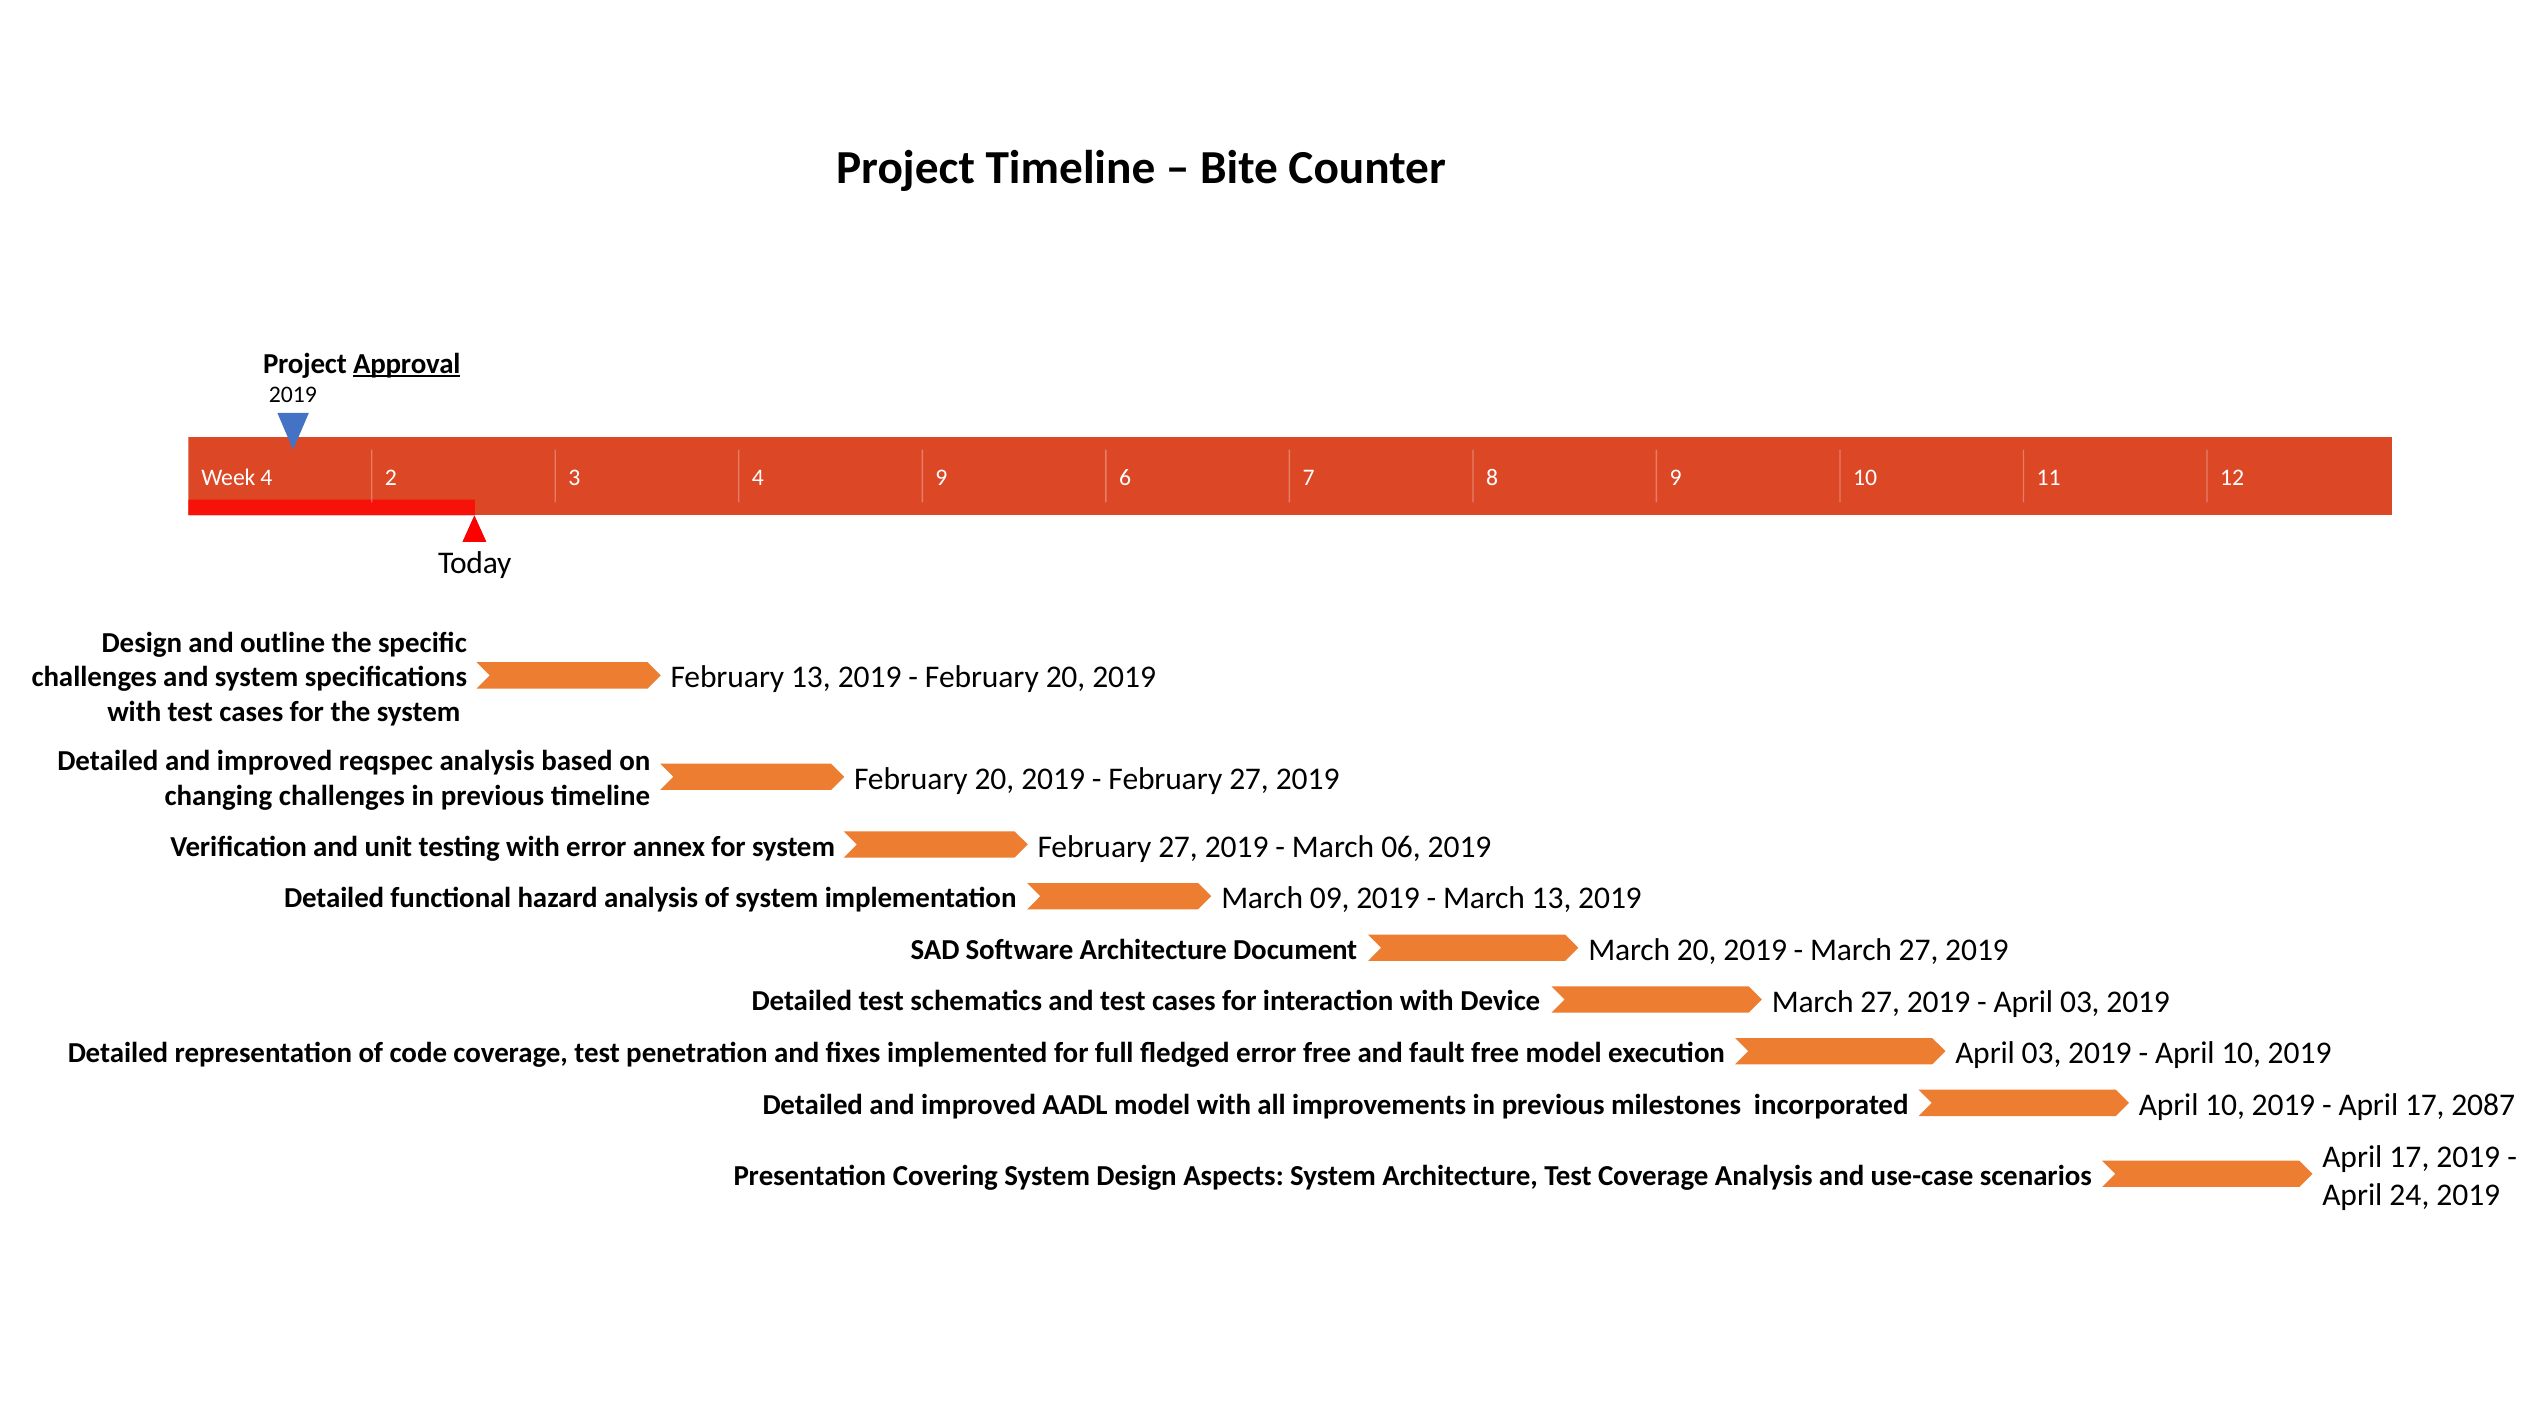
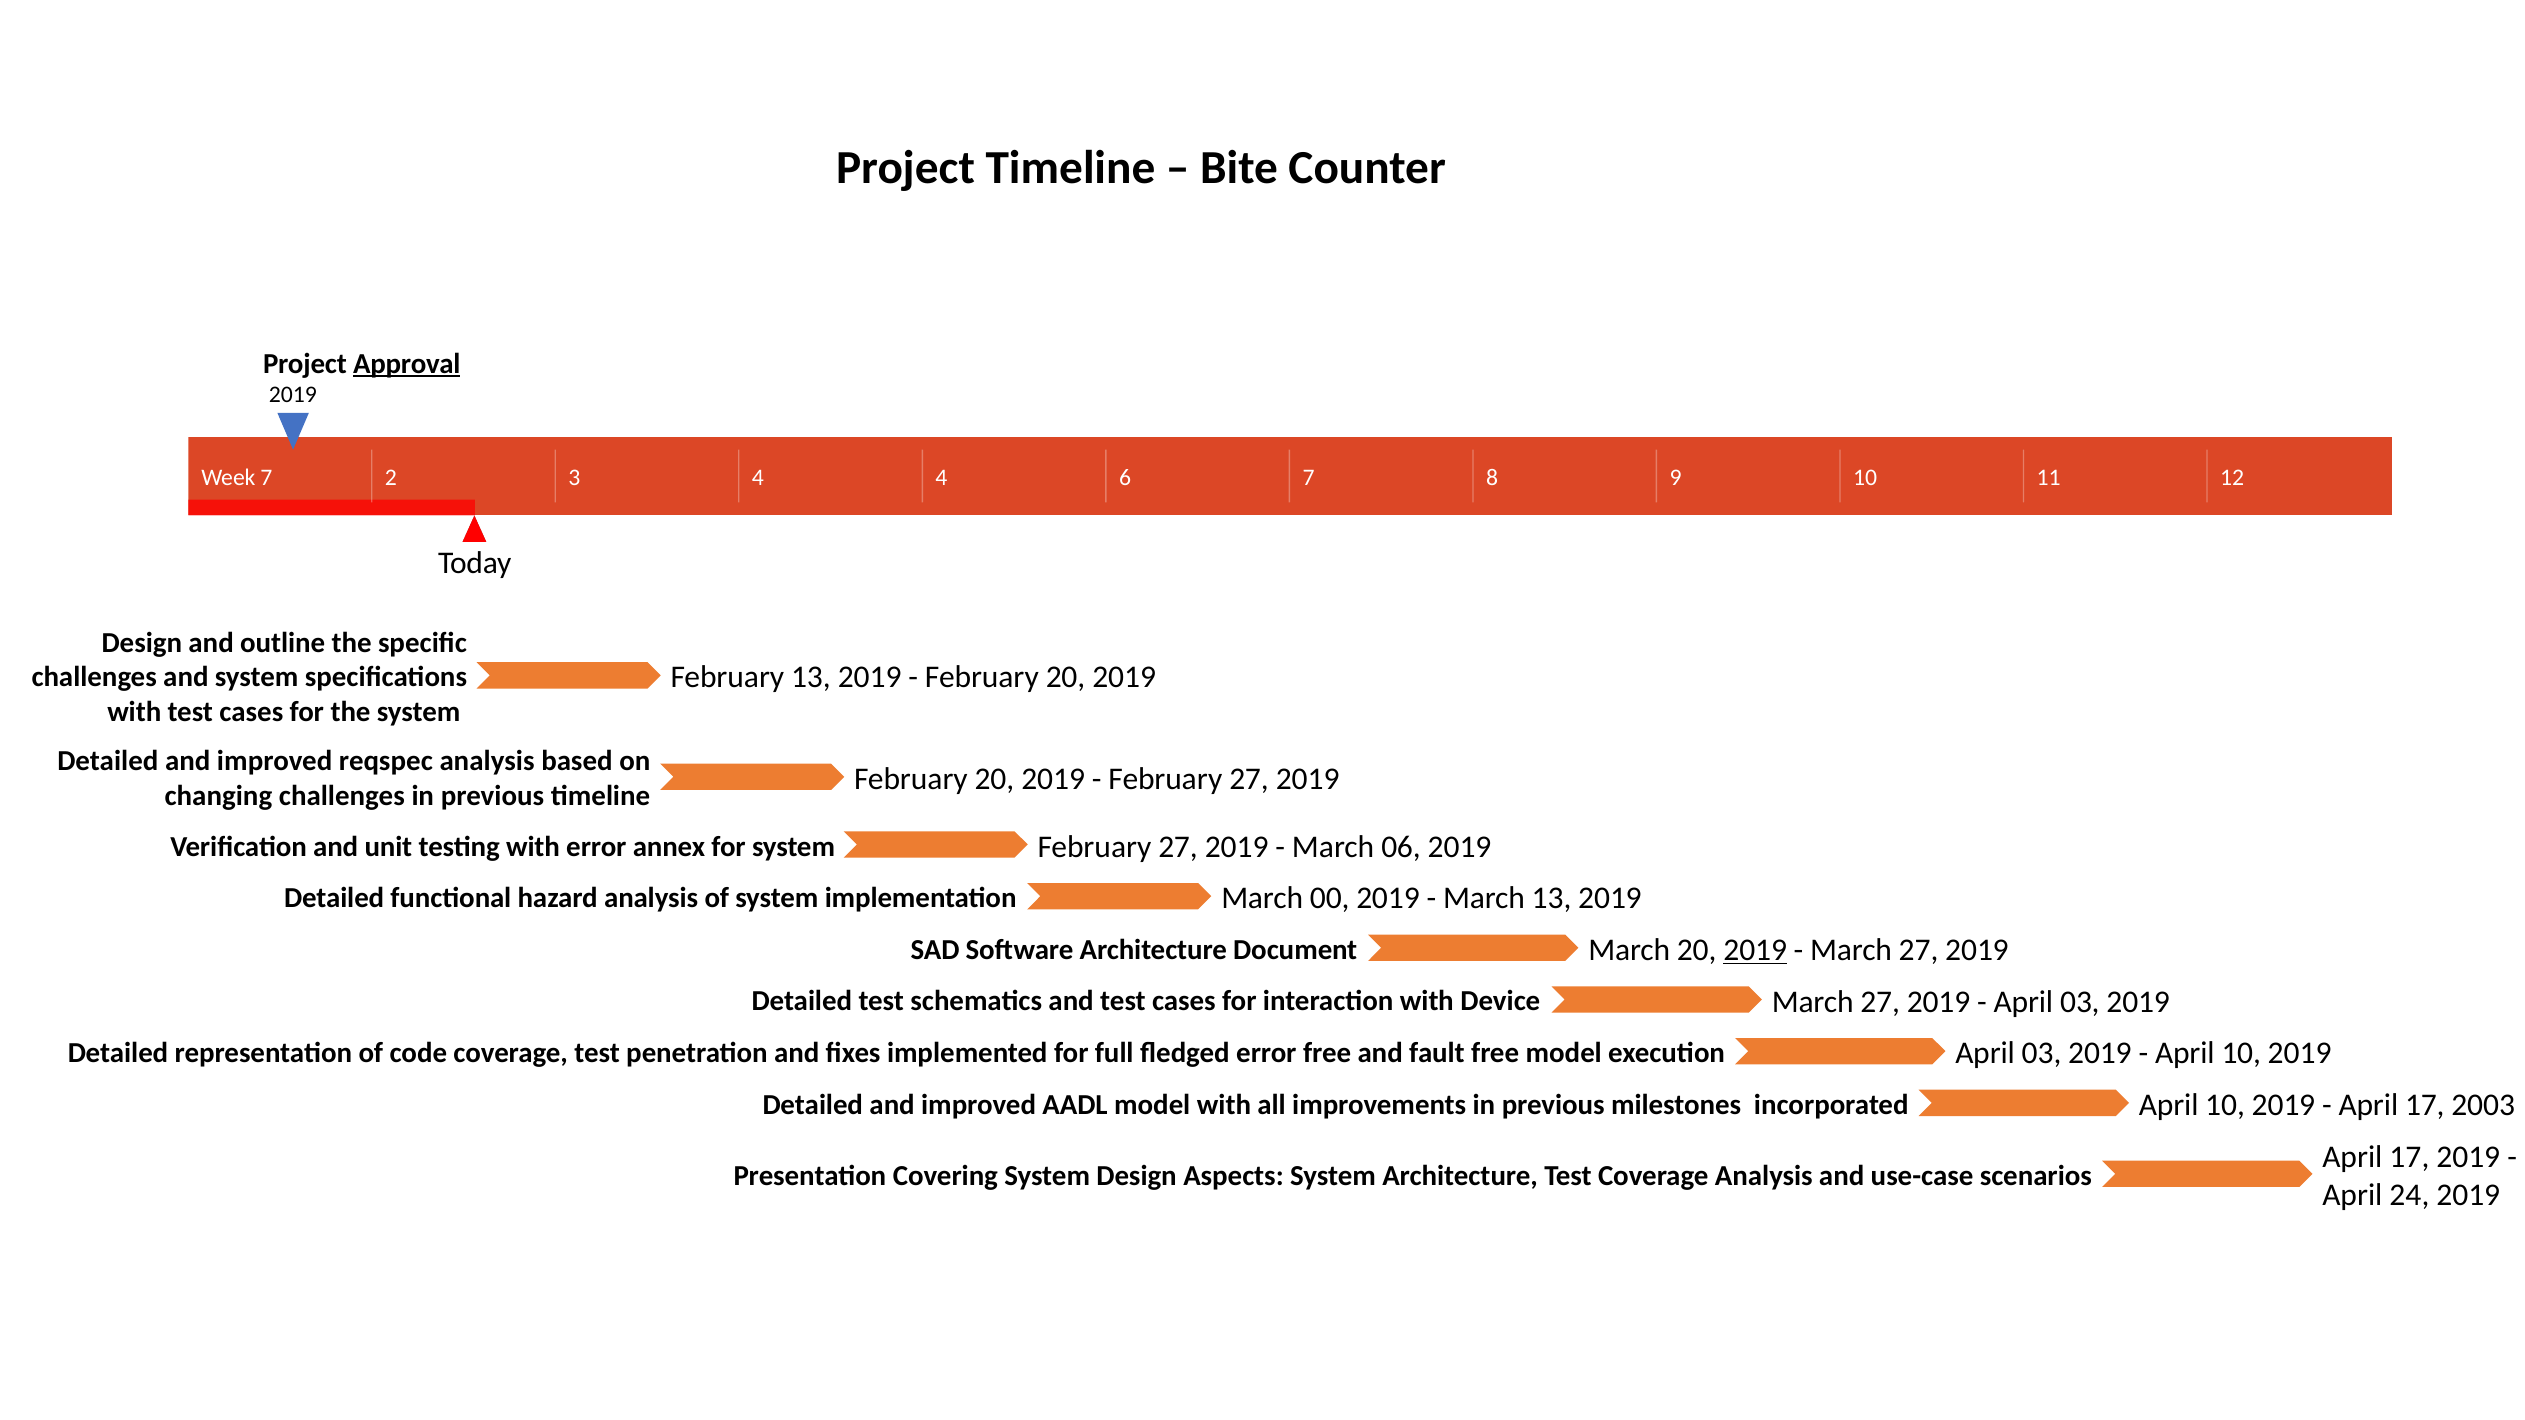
Week 4: 4 -> 7
4 9: 9 -> 4
09: 09 -> 00
2019 at (1755, 950) underline: none -> present
2087: 2087 -> 2003
